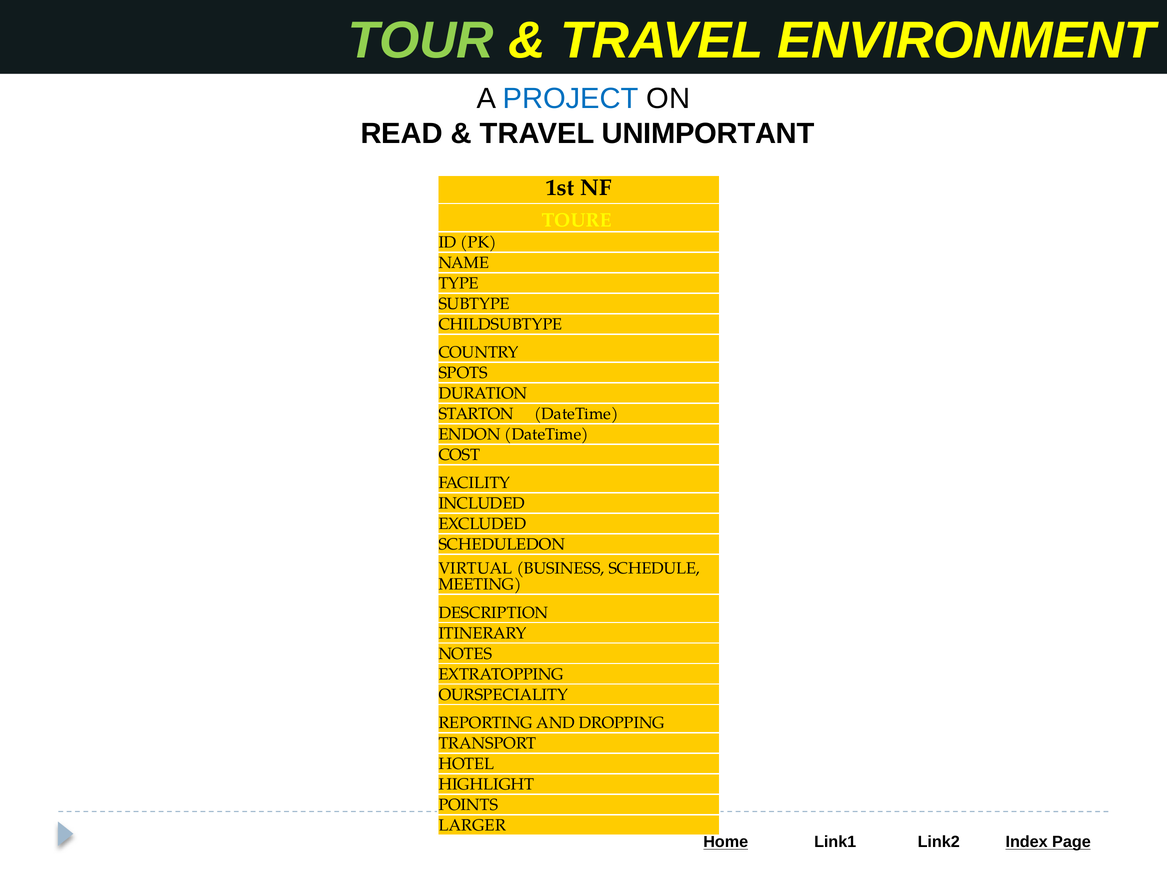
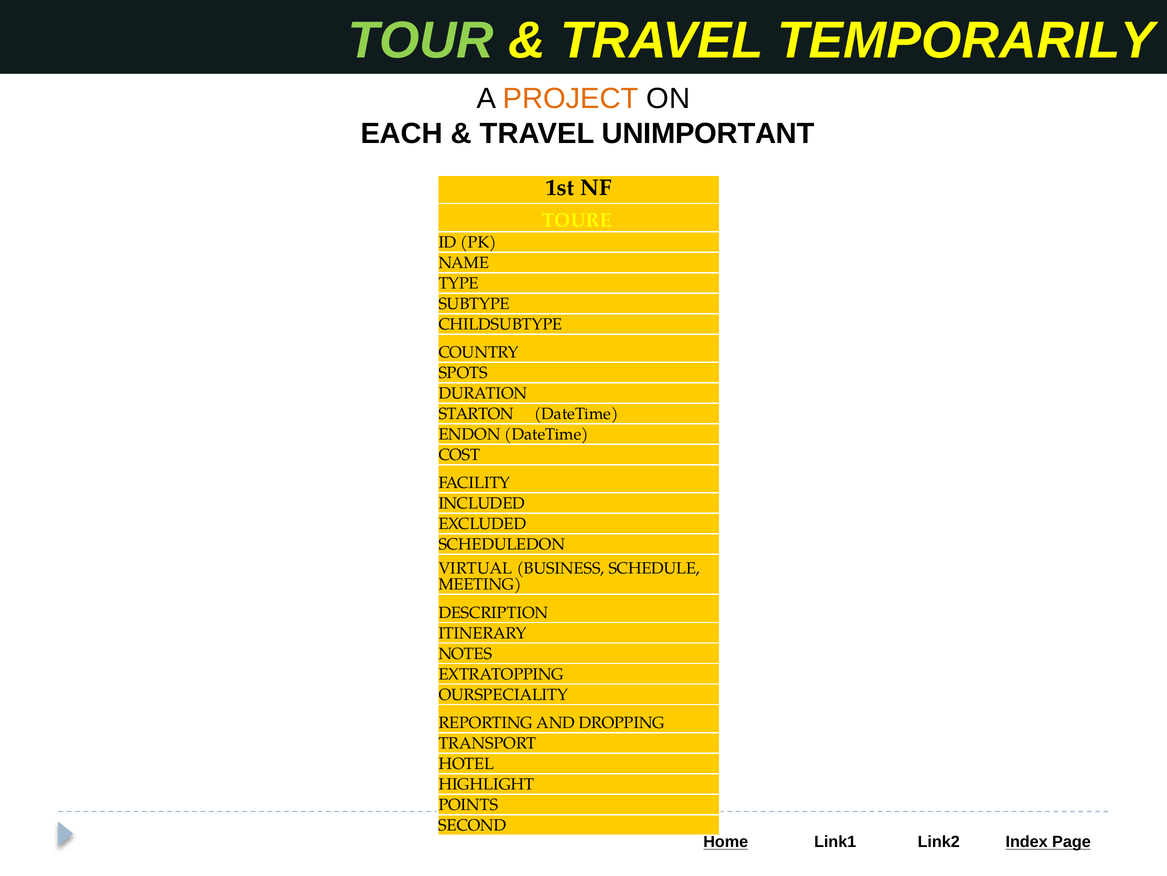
ENVIRONMENT: ENVIRONMENT -> TEMPORARILY
PROJECT colour: blue -> orange
READ: READ -> EACH
LARGER: LARGER -> SECOND
